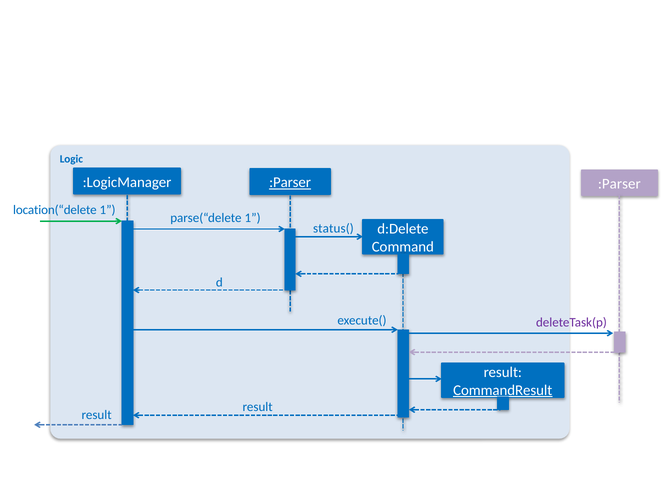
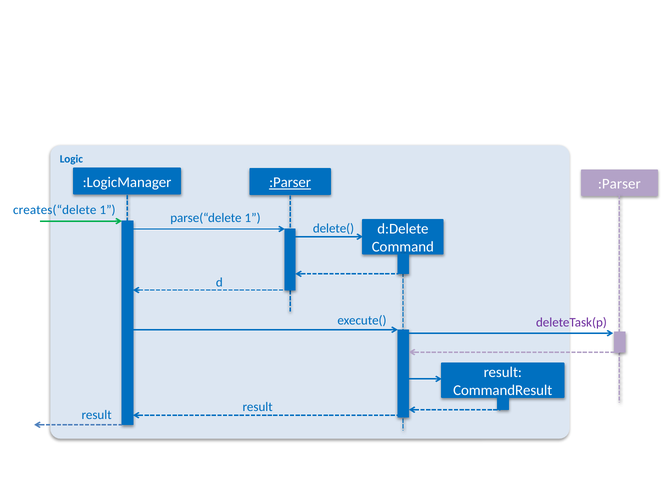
location(“delete: location(“delete -> creates(“delete
status(: status( -> delete(
CommandResult underline: present -> none
